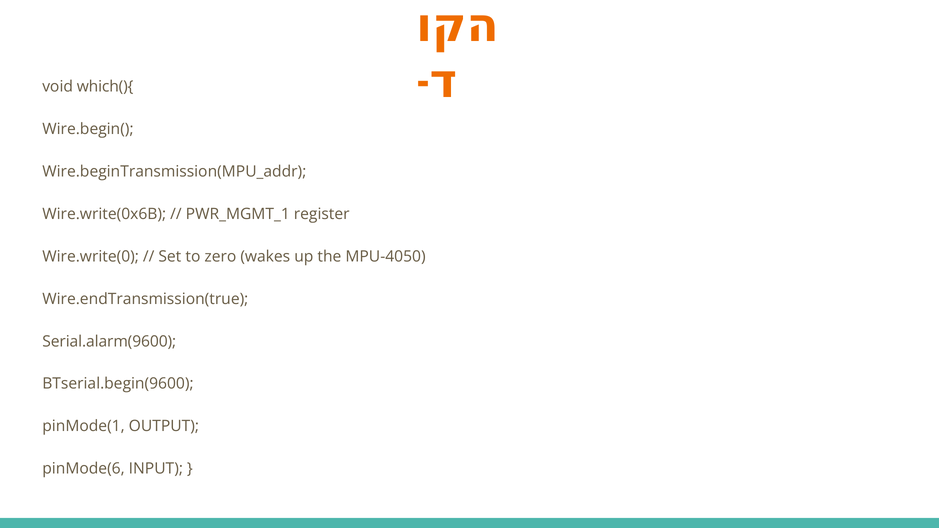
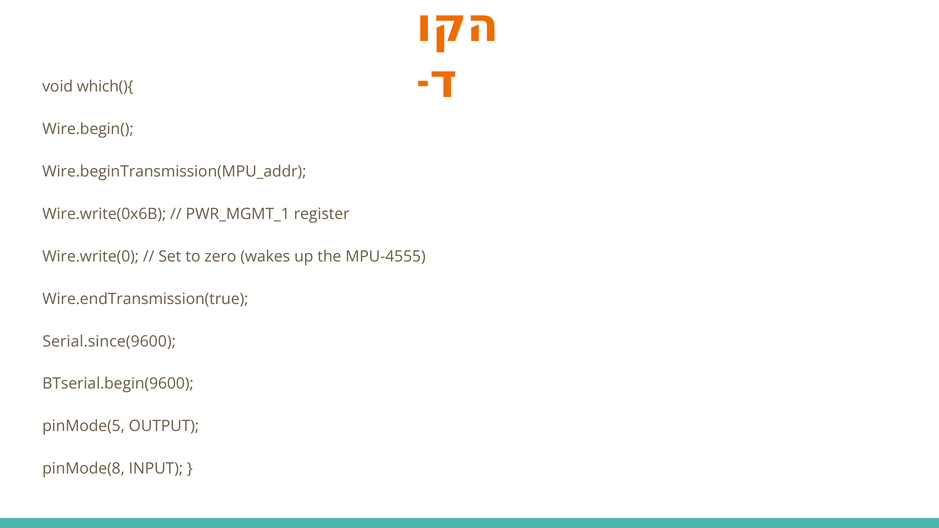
MPU-4050: MPU-4050 -> MPU-4555
Serial.alarm(9600: Serial.alarm(9600 -> Serial.since(9600
pinMode(1: pinMode(1 -> pinMode(5
pinMode(6: pinMode(6 -> pinMode(8
